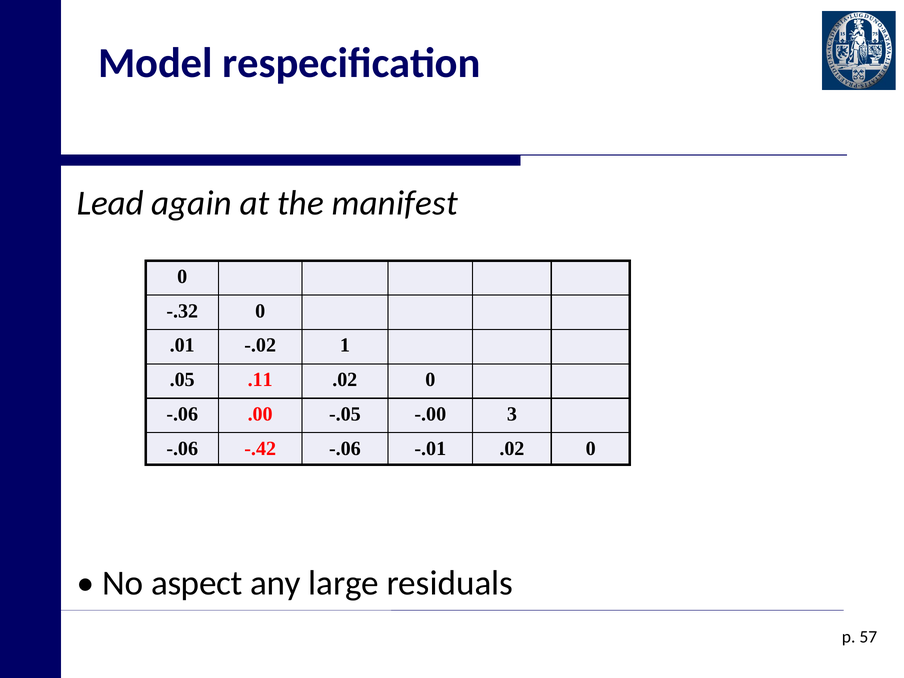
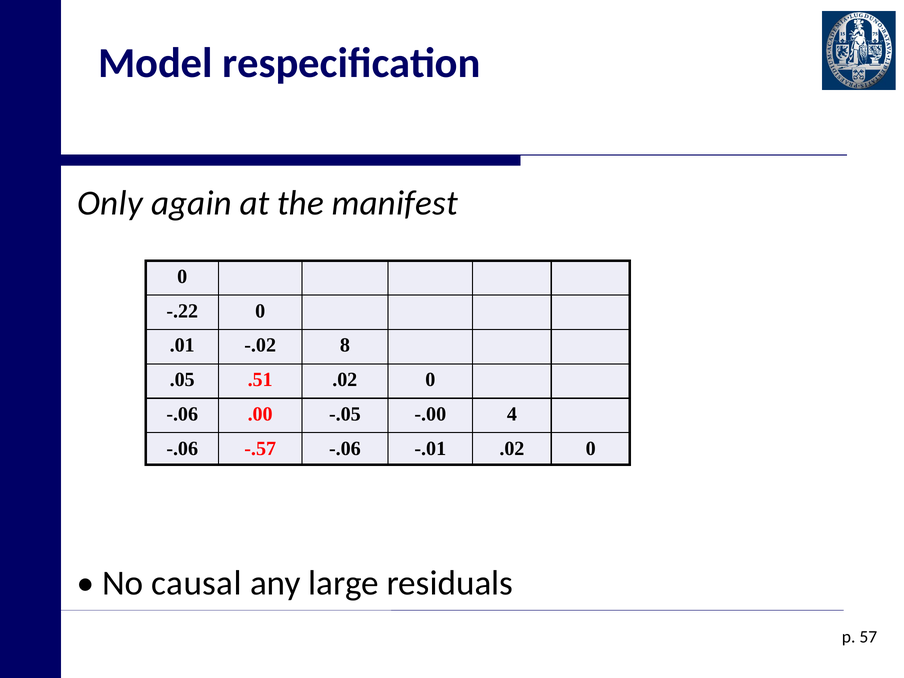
Lead: Lead -> Only
-.32: -.32 -> -.22
1: 1 -> 8
.11: .11 -> .51
3: 3 -> 4
-.42: -.42 -> -.57
aspect: aspect -> causal
